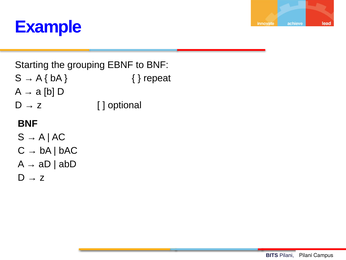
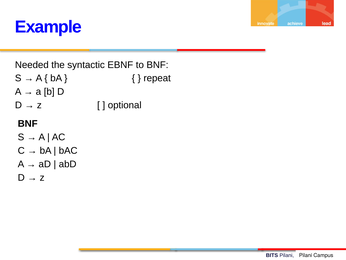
Starting: Starting -> Needed
grouping: grouping -> syntactic
